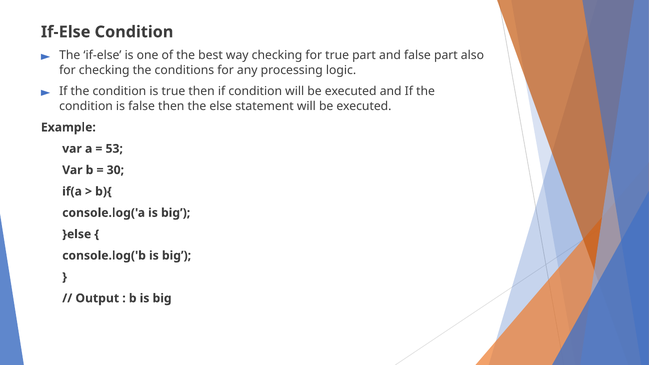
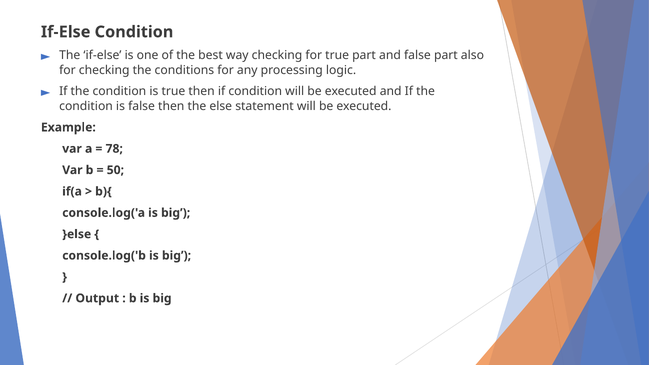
53: 53 -> 78
30: 30 -> 50
